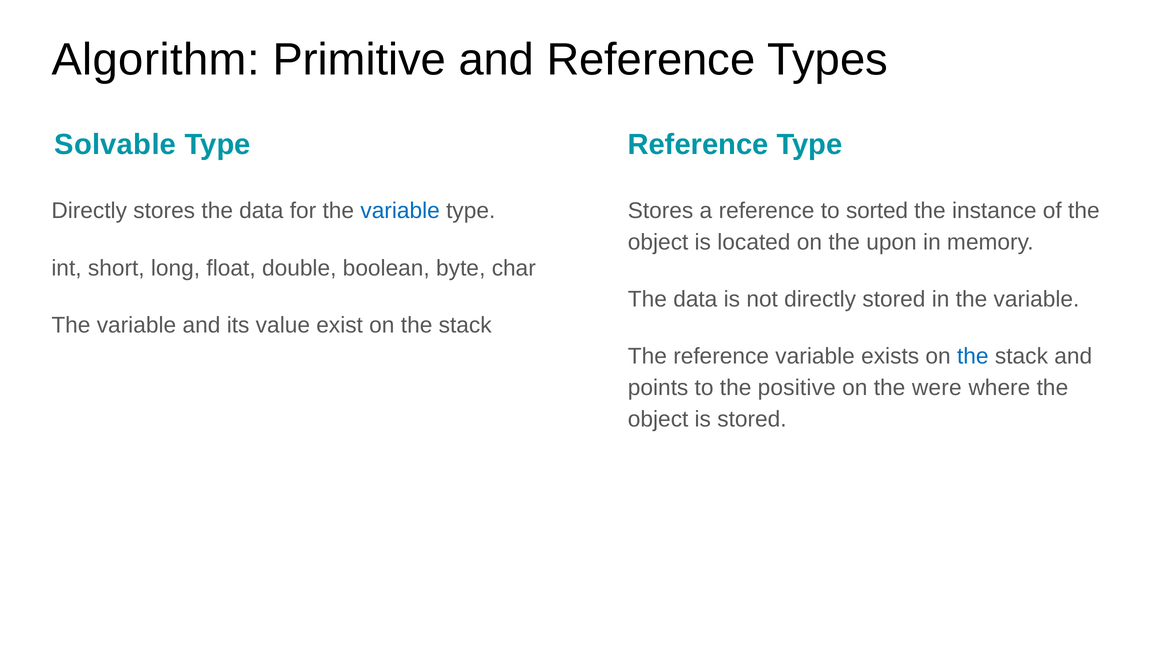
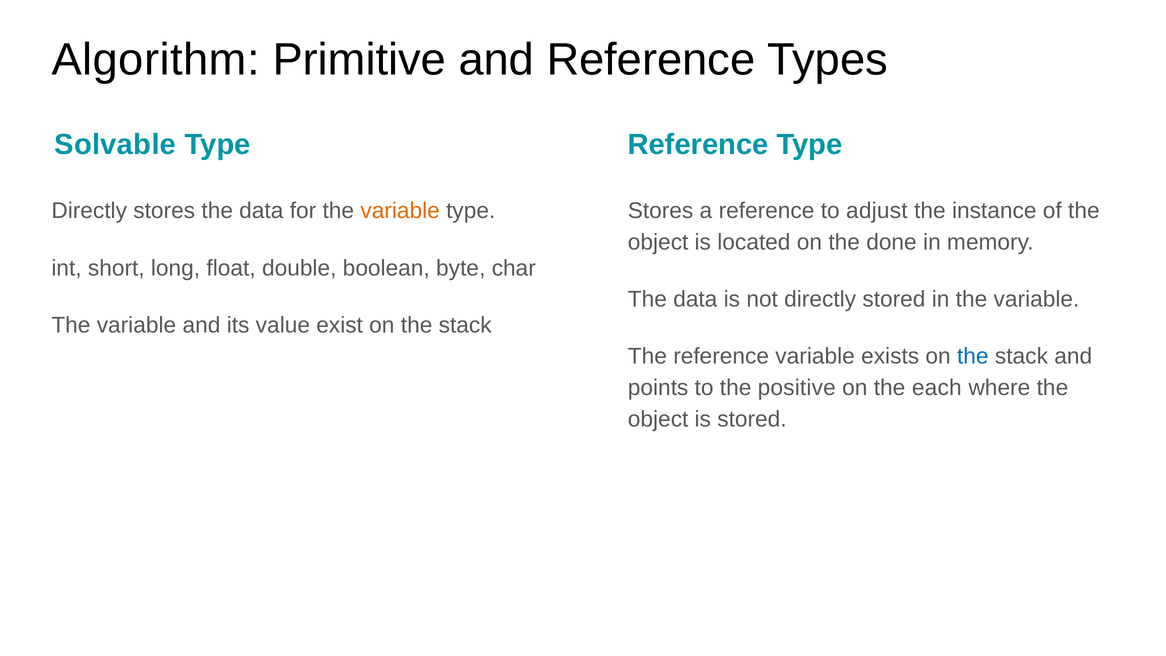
variable at (400, 211) colour: blue -> orange
sorted: sorted -> adjust
upon: upon -> done
were: were -> each
